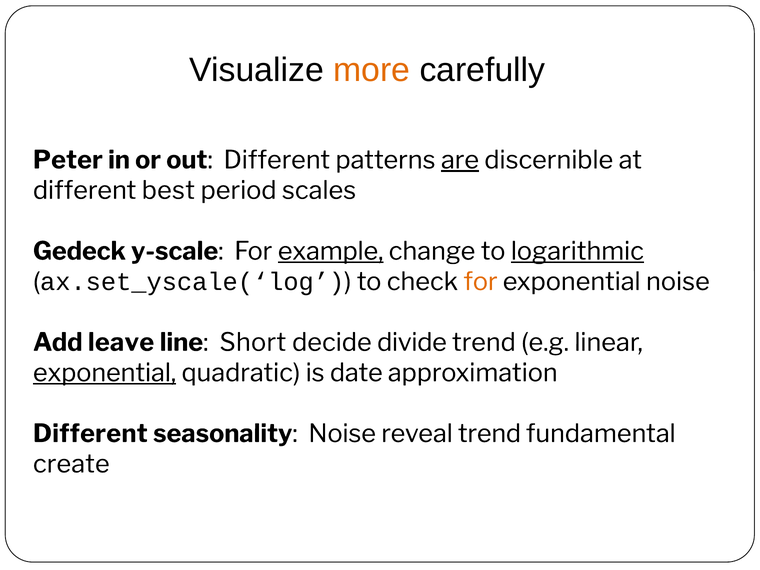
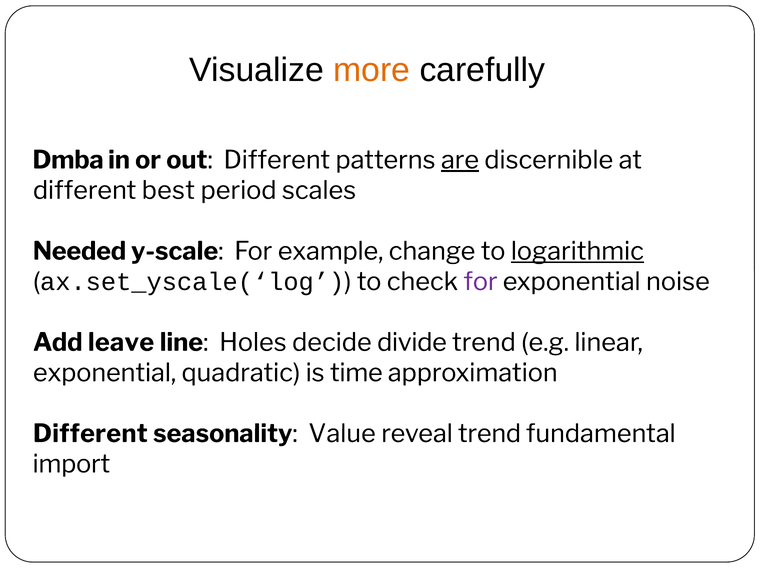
Peter: Peter -> Dmba
Gedeck: Gedeck -> Needed
example underline: present -> none
for at (480, 282) colour: orange -> purple
Short: Short -> Holes
exponential at (105, 373) underline: present -> none
date: date -> time
seasonality Noise: Noise -> Value
create: create -> import
